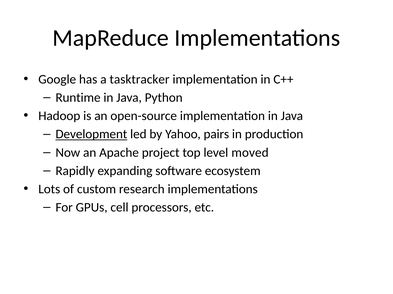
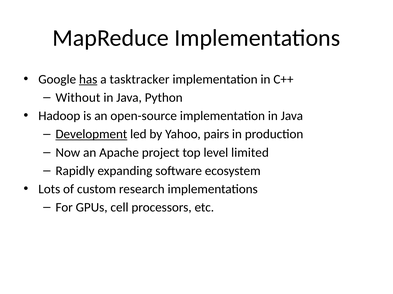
has underline: none -> present
Runtime: Runtime -> Without
moved: moved -> limited
